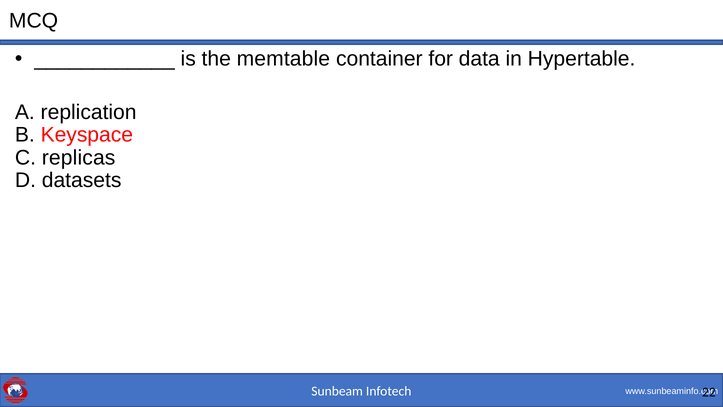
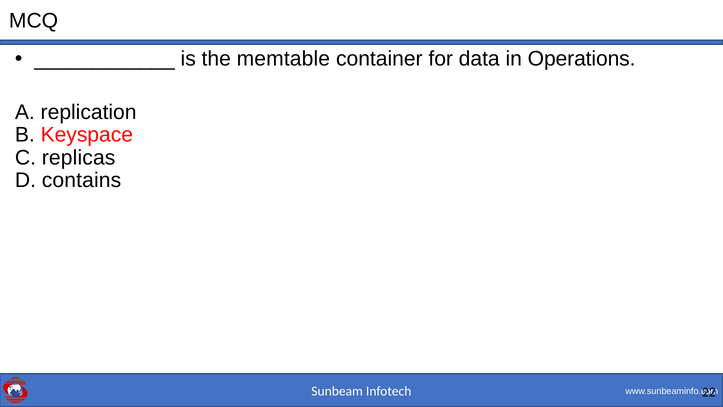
Hypertable: Hypertable -> Operations
datasets: datasets -> contains
